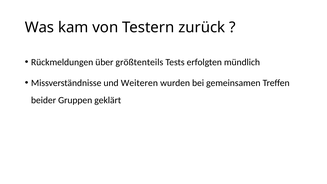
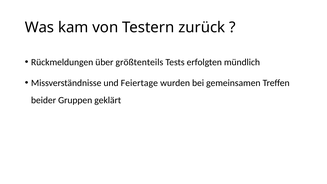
Weiteren: Weiteren -> Feiertage
